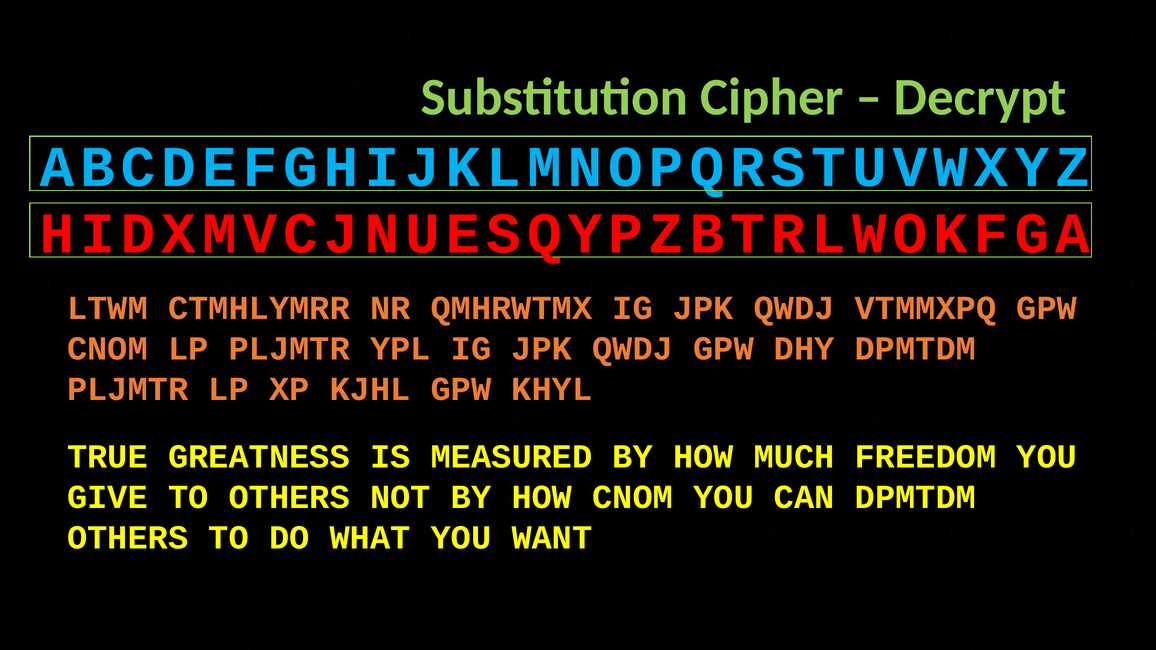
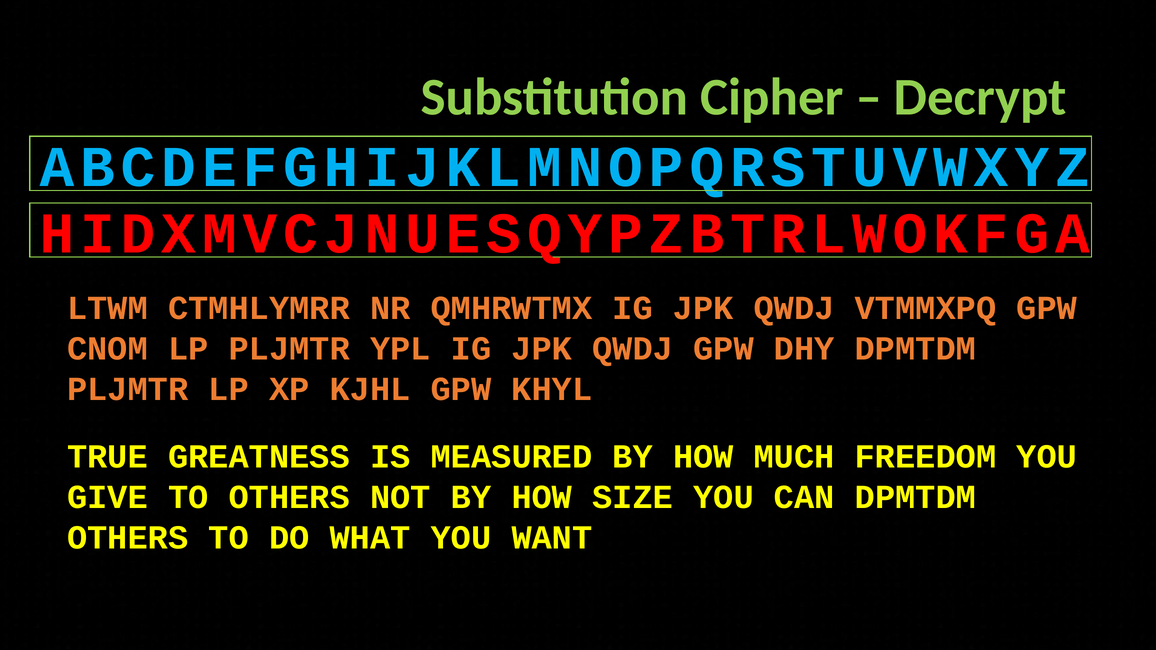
HOW CNOM: CNOM -> SIZE
